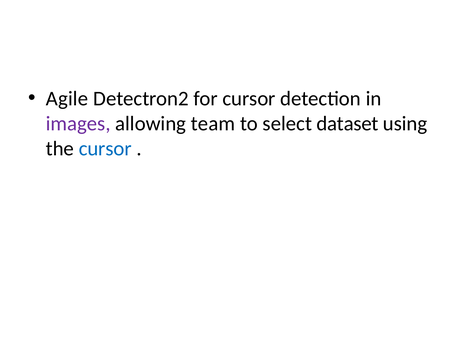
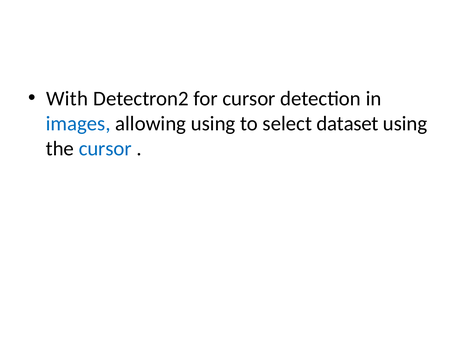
Agile: Agile -> With
images colour: purple -> blue
allowing team: team -> using
